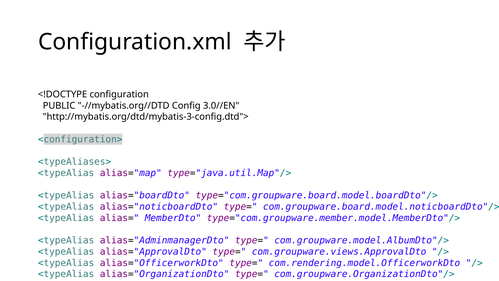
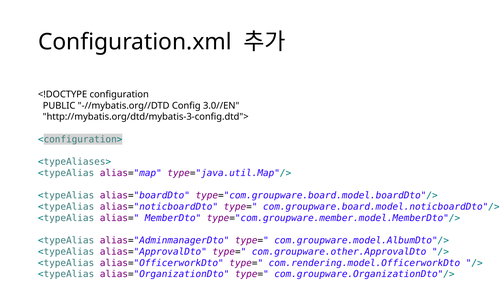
com.groupware.views.ApprovalDto: com.groupware.views.ApprovalDto -> com.groupware.other.ApprovalDto
